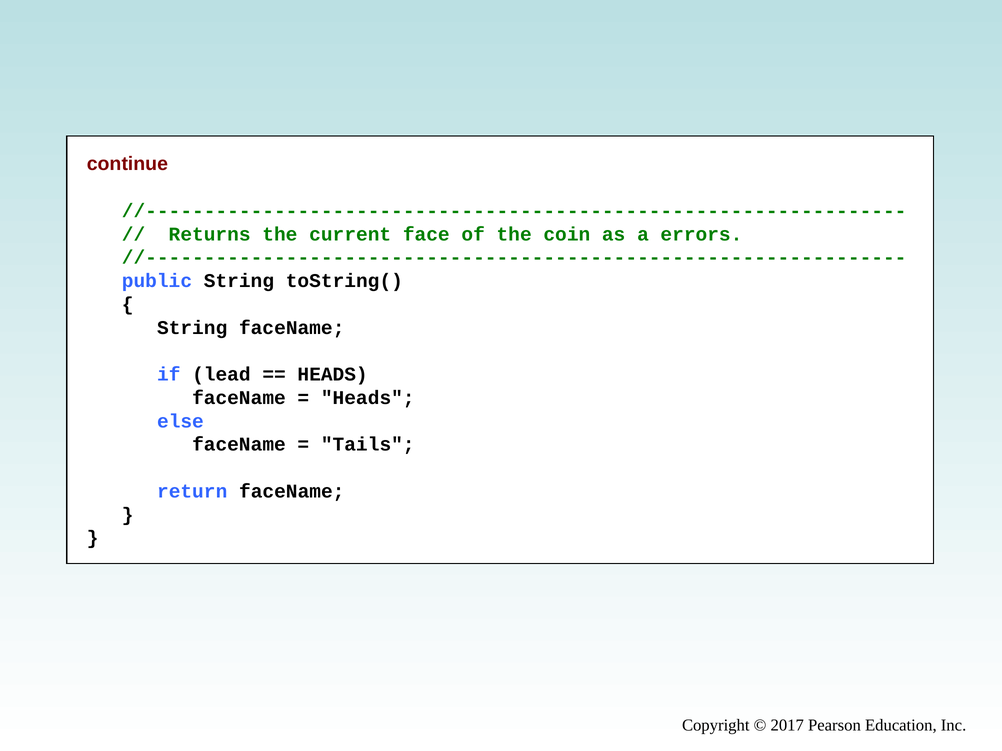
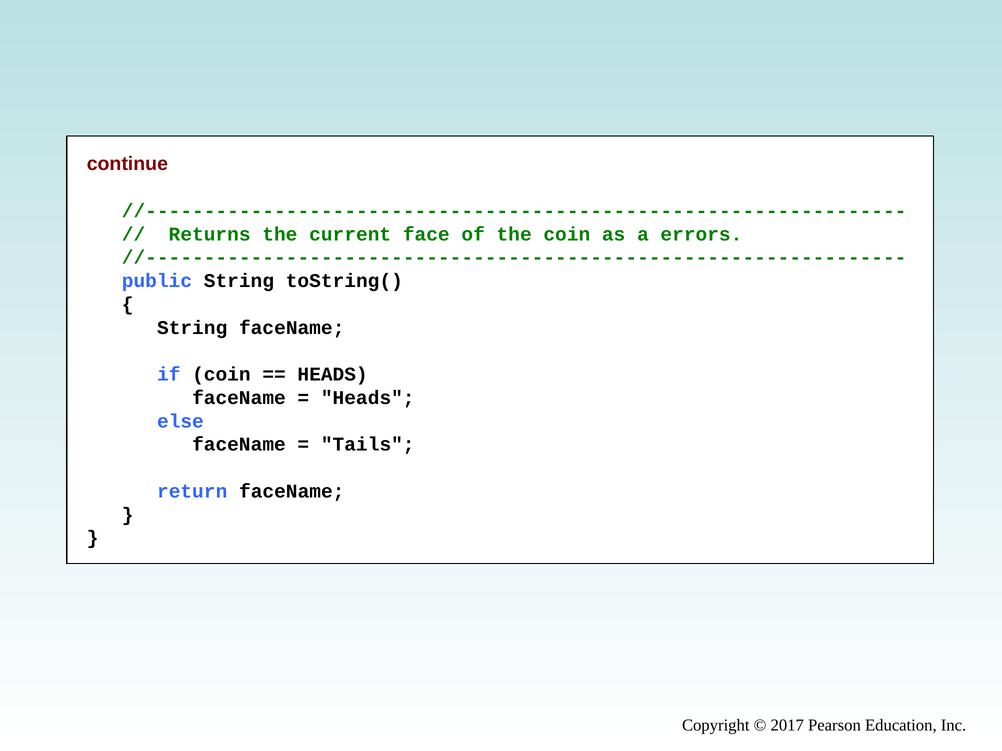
if lead: lead -> coin
